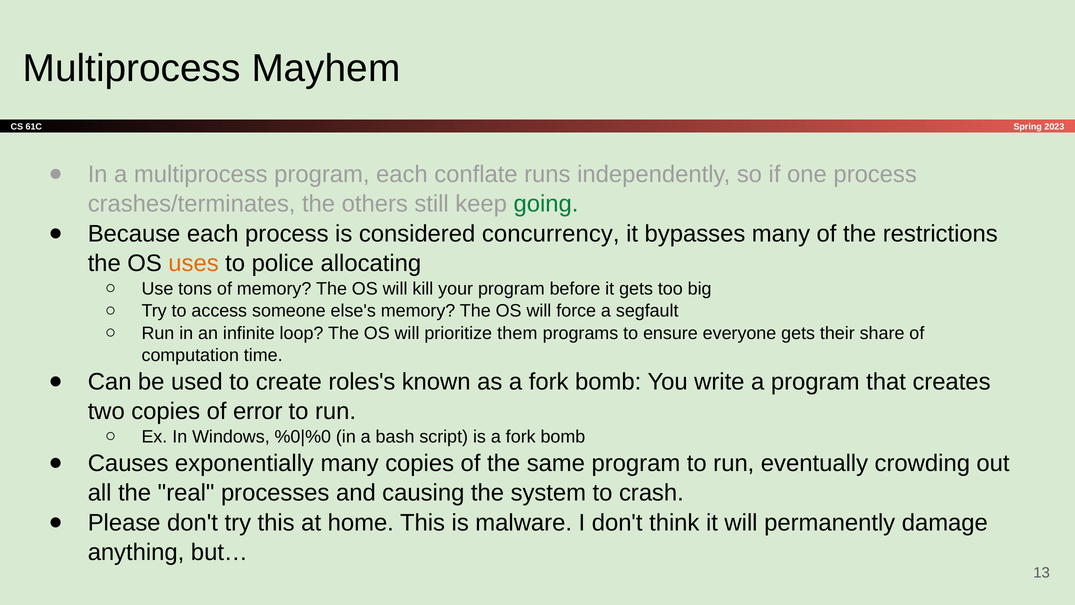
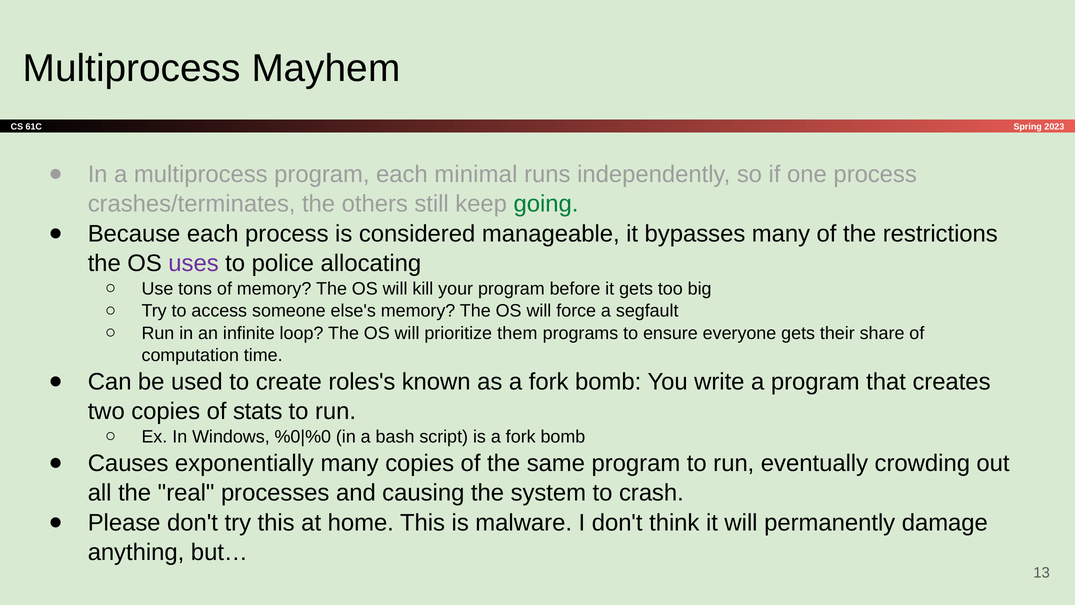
conflate: conflate -> minimal
concurrency: concurrency -> manageable
uses colour: orange -> purple
error: error -> stats
